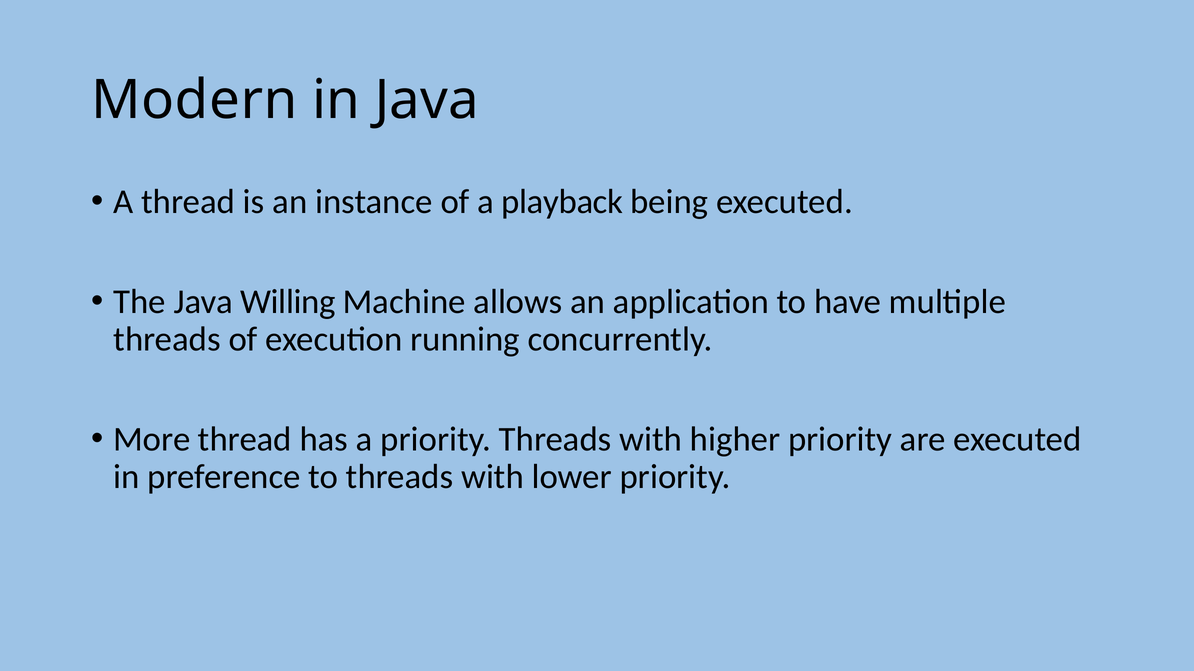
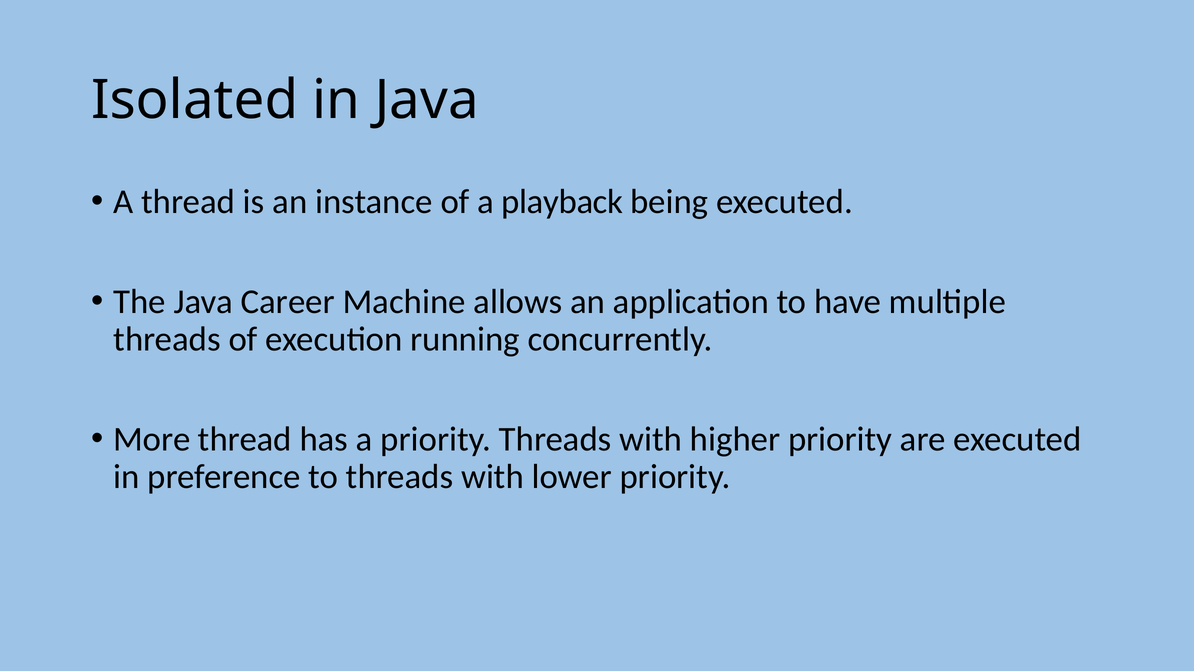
Modern: Modern -> Isolated
Willing: Willing -> Career
